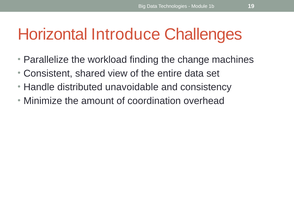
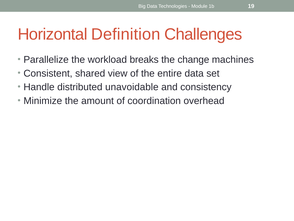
Introduce: Introduce -> Definition
finding: finding -> breaks
